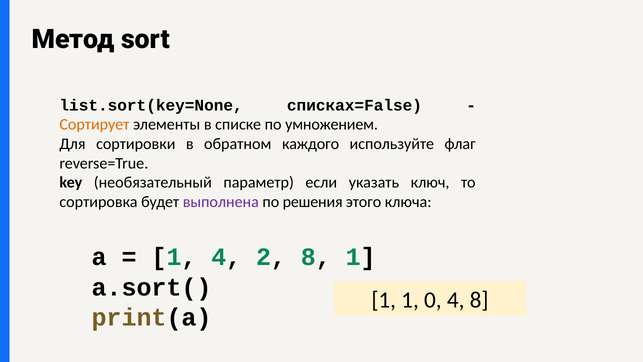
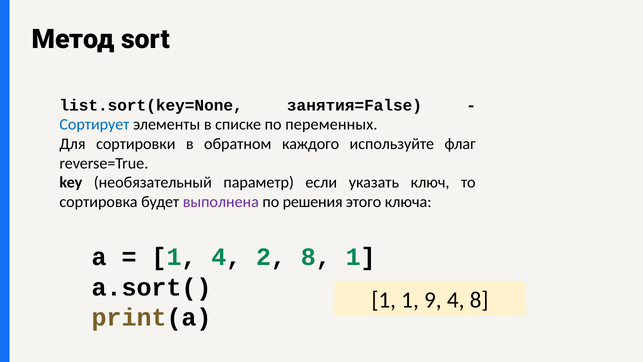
списках=False: списках=False -> занятия=False
Сортирует colour: orange -> blue
умножением: умножением -> переменных
0: 0 -> 9
